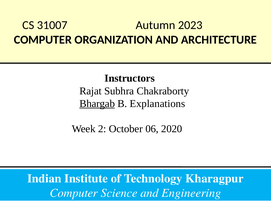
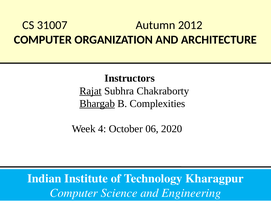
2023: 2023 -> 2012
Rajat underline: none -> present
Explanations: Explanations -> Complexities
2: 2 -> 4
